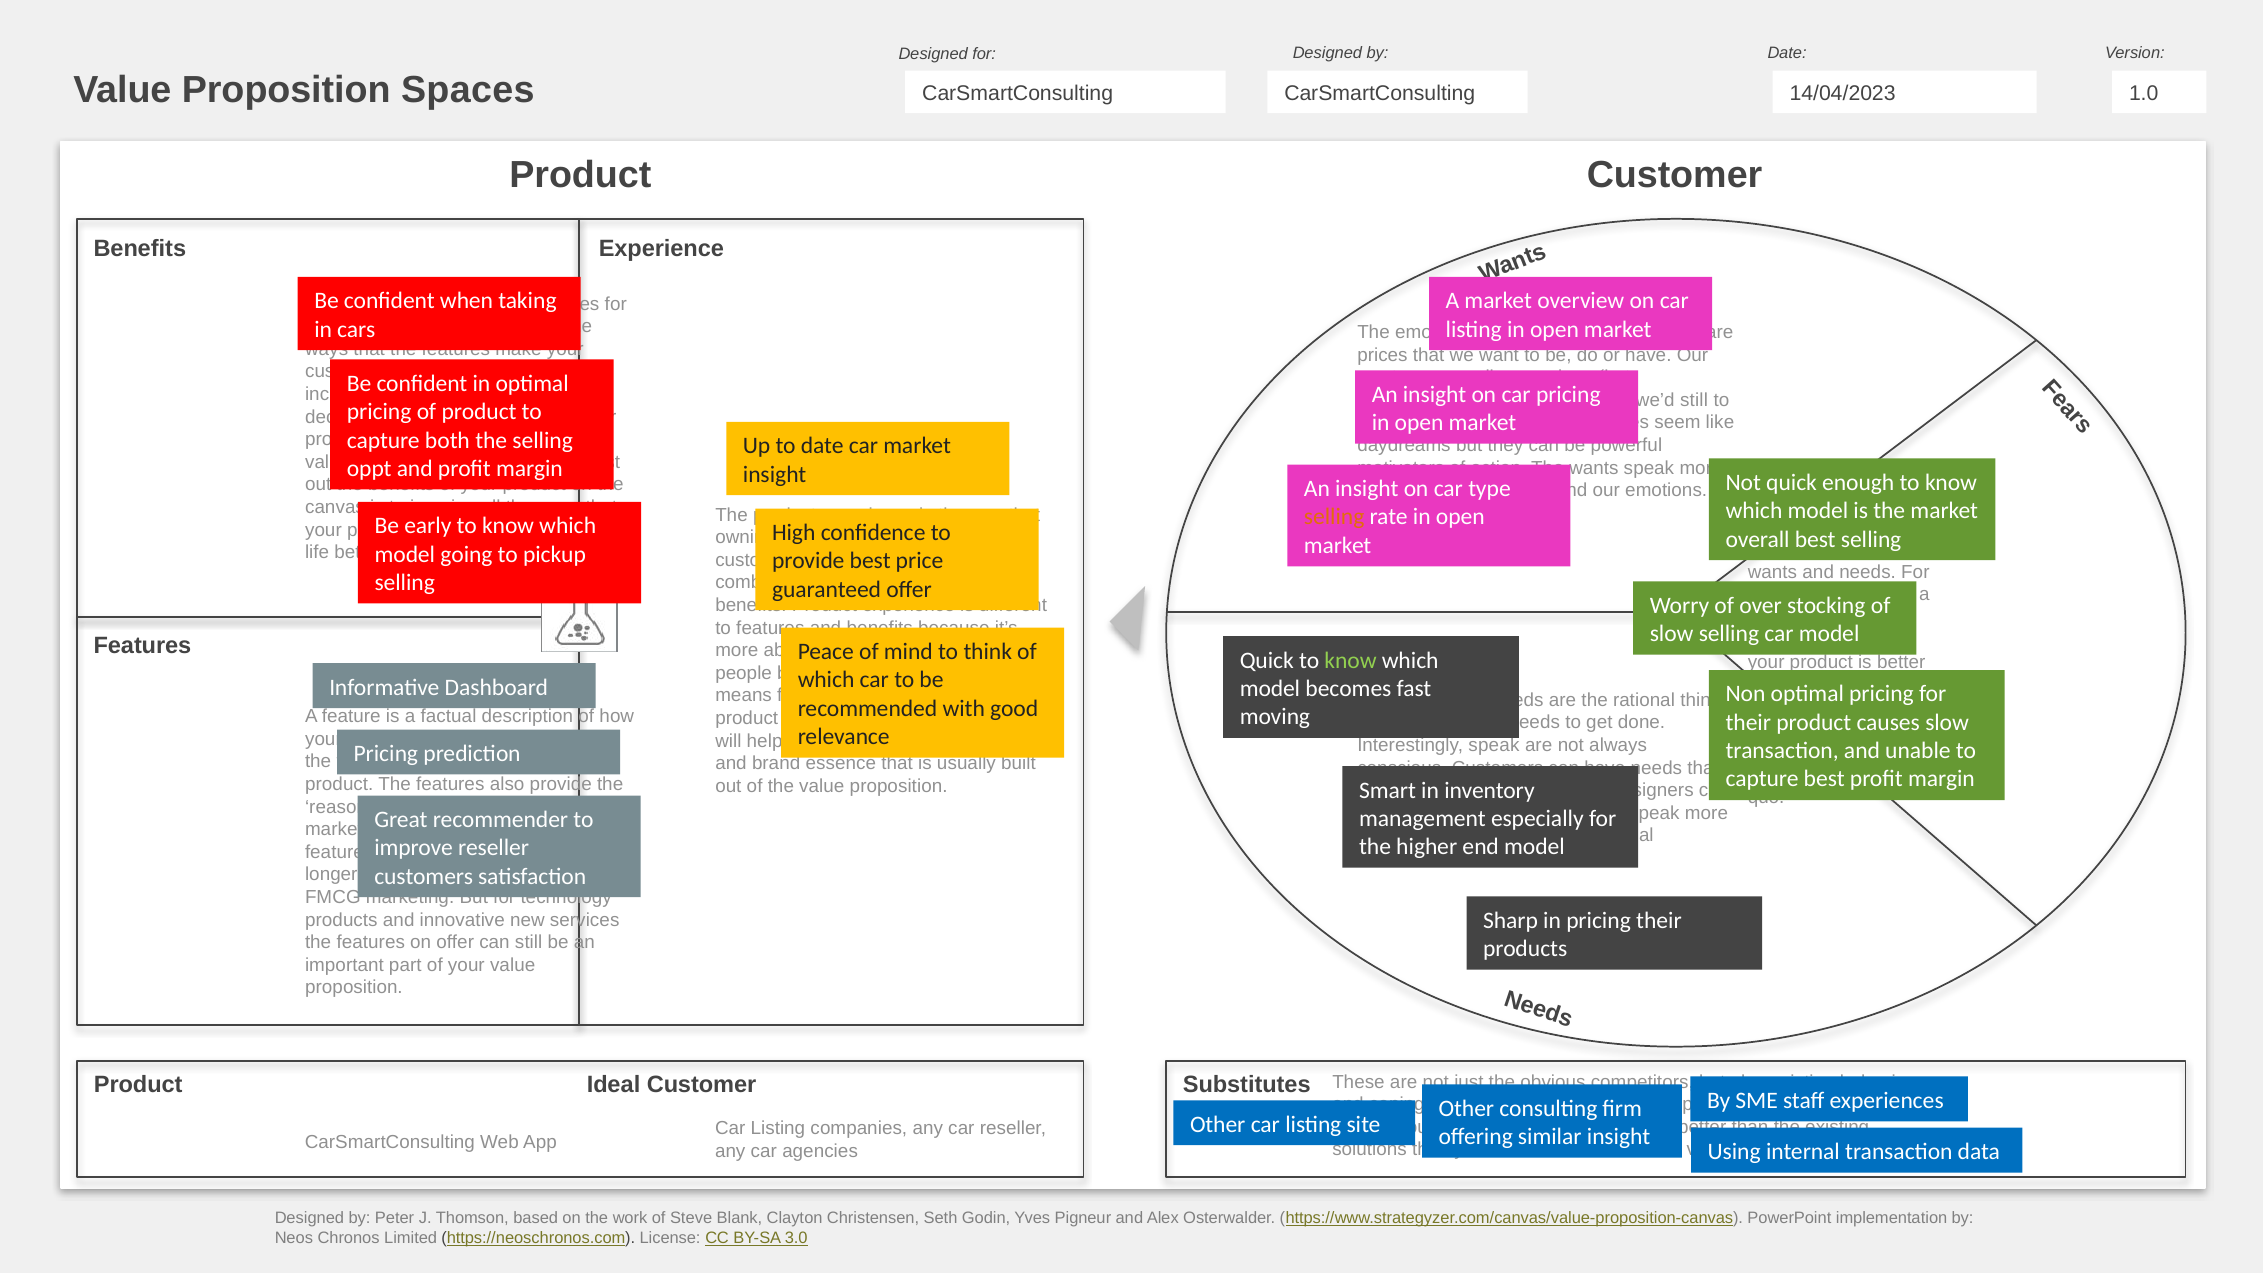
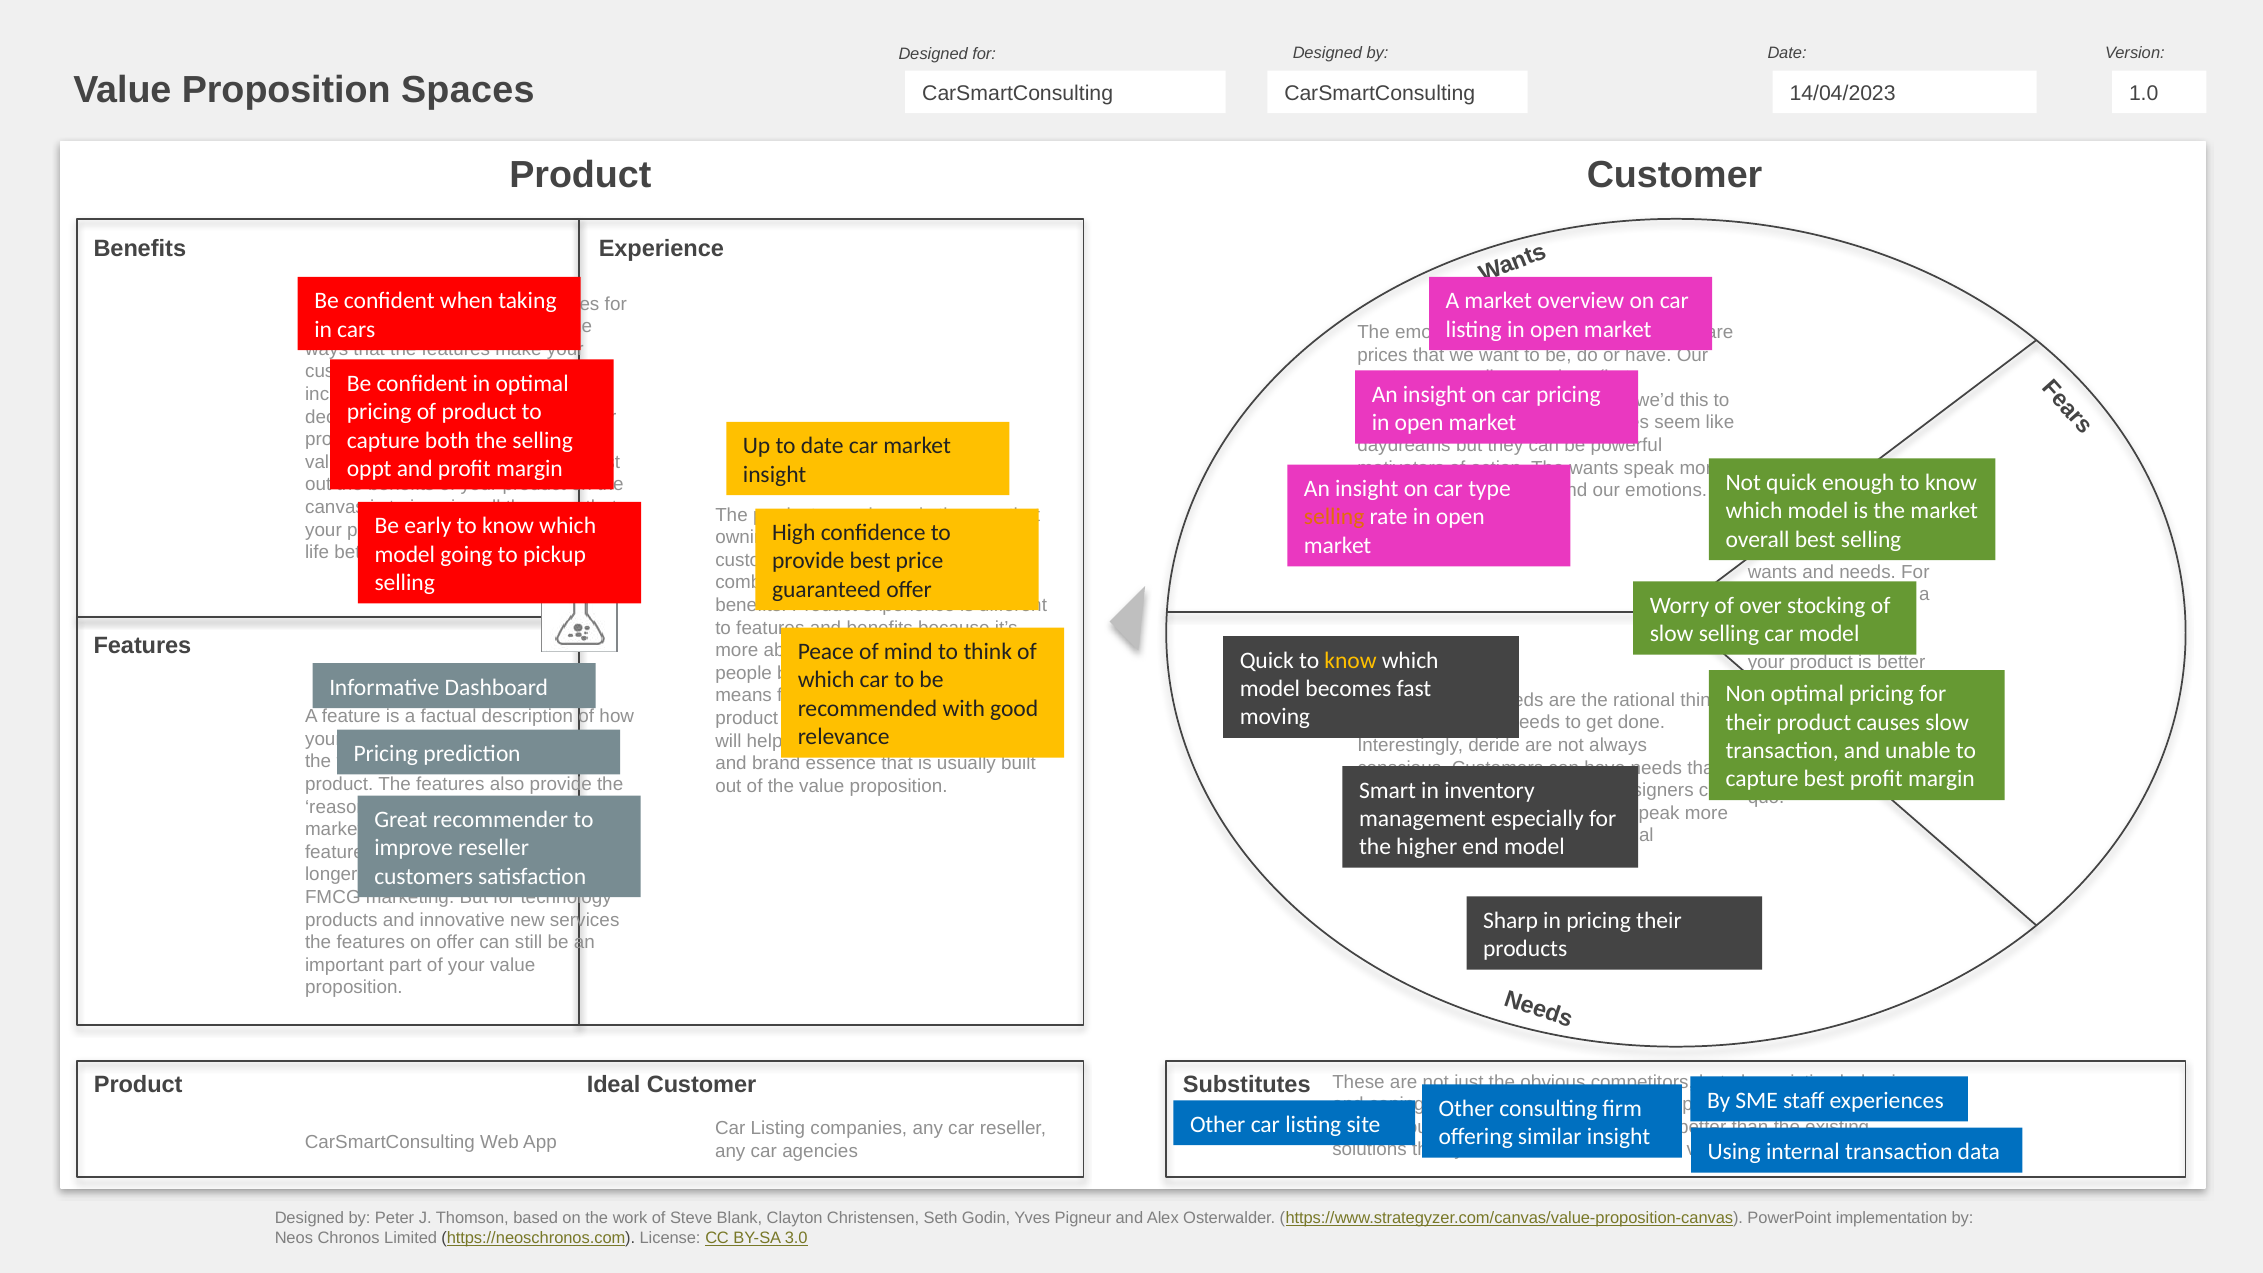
we’d still: still -> this
know at (1350, 660) colour: light green -> yellow
Interestingly speak: speak -> deride
